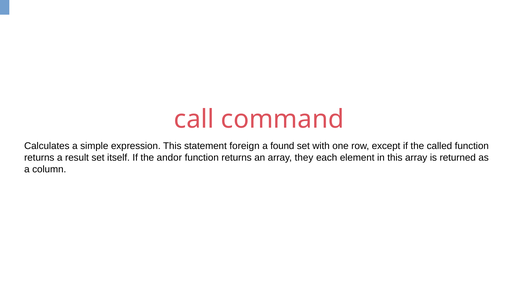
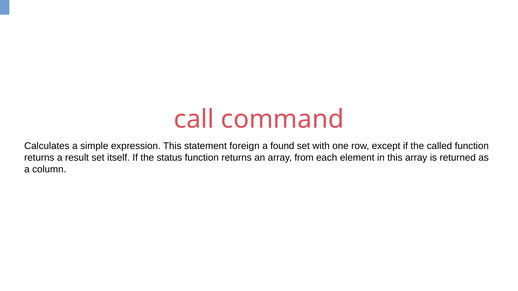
andor: andor -> status
they: they -> from
